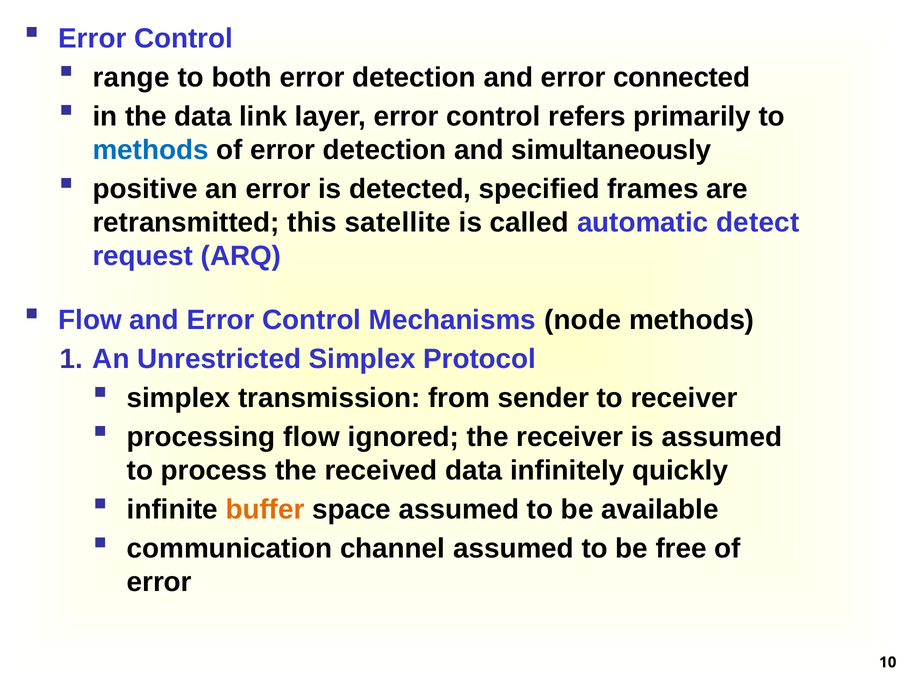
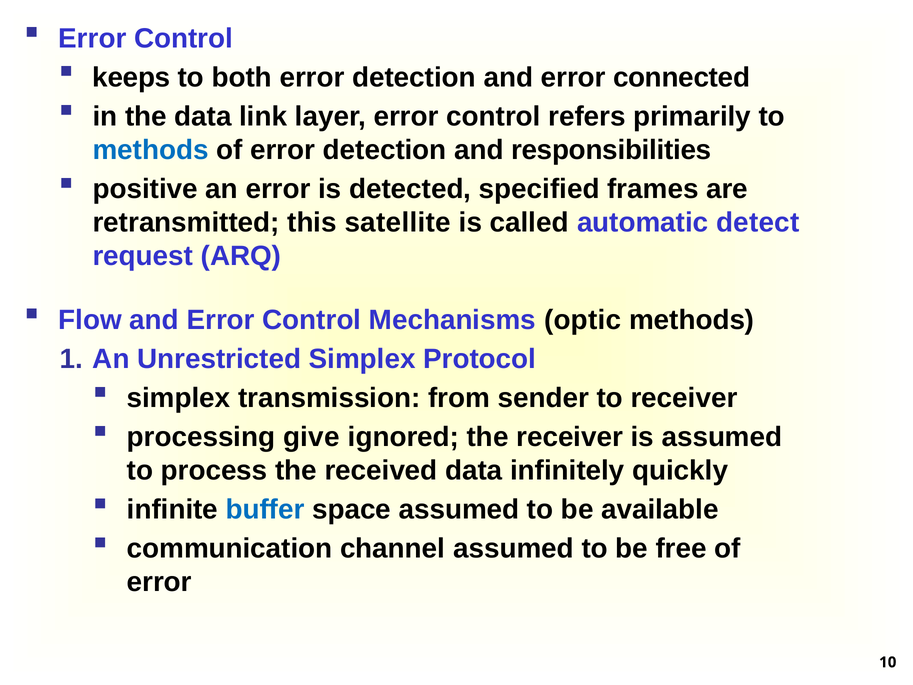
range: range -> keeps
simultaneously: simultaneously -> responsibilities
node: node -> optic
processing flow: flow -> give
buffer colour: orange -> blue
